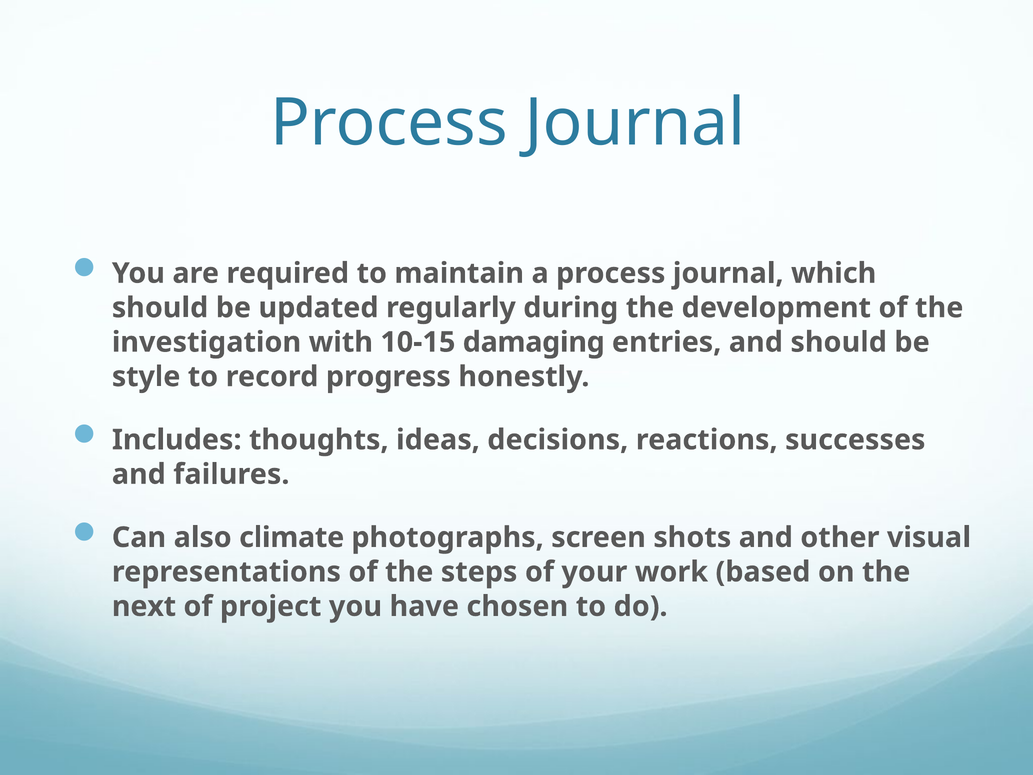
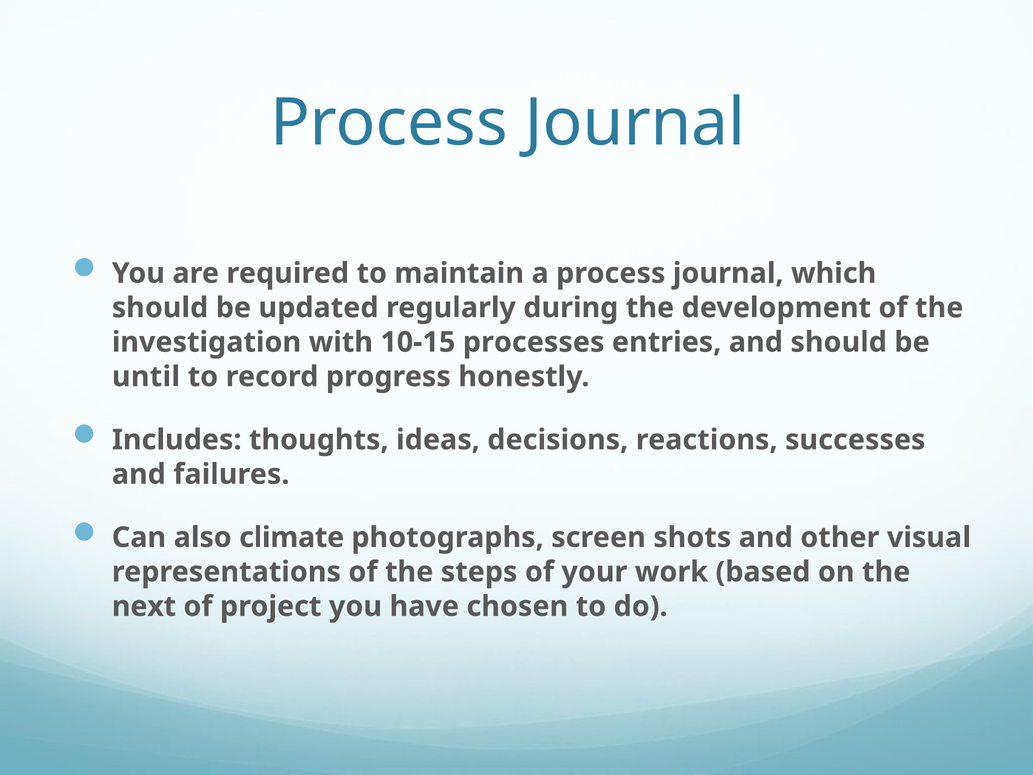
damaging: damaging -> processes
style: style -> until
